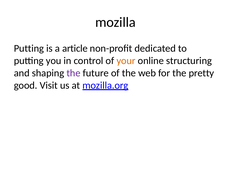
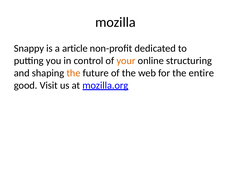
Putting at (29, 48): Putting -> Snappy
the at (73, 73) colour: purple -> orange
pretty: pretty -> entire
